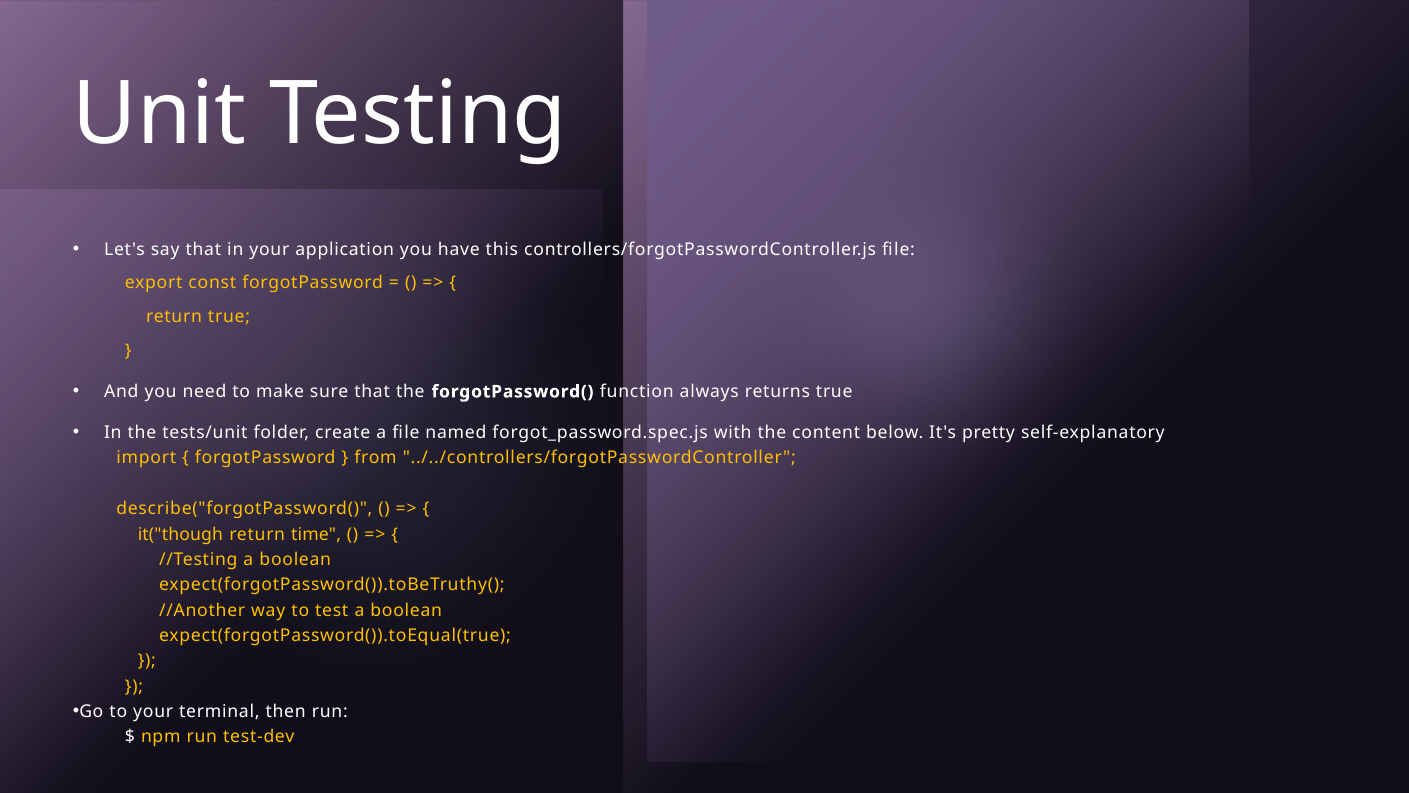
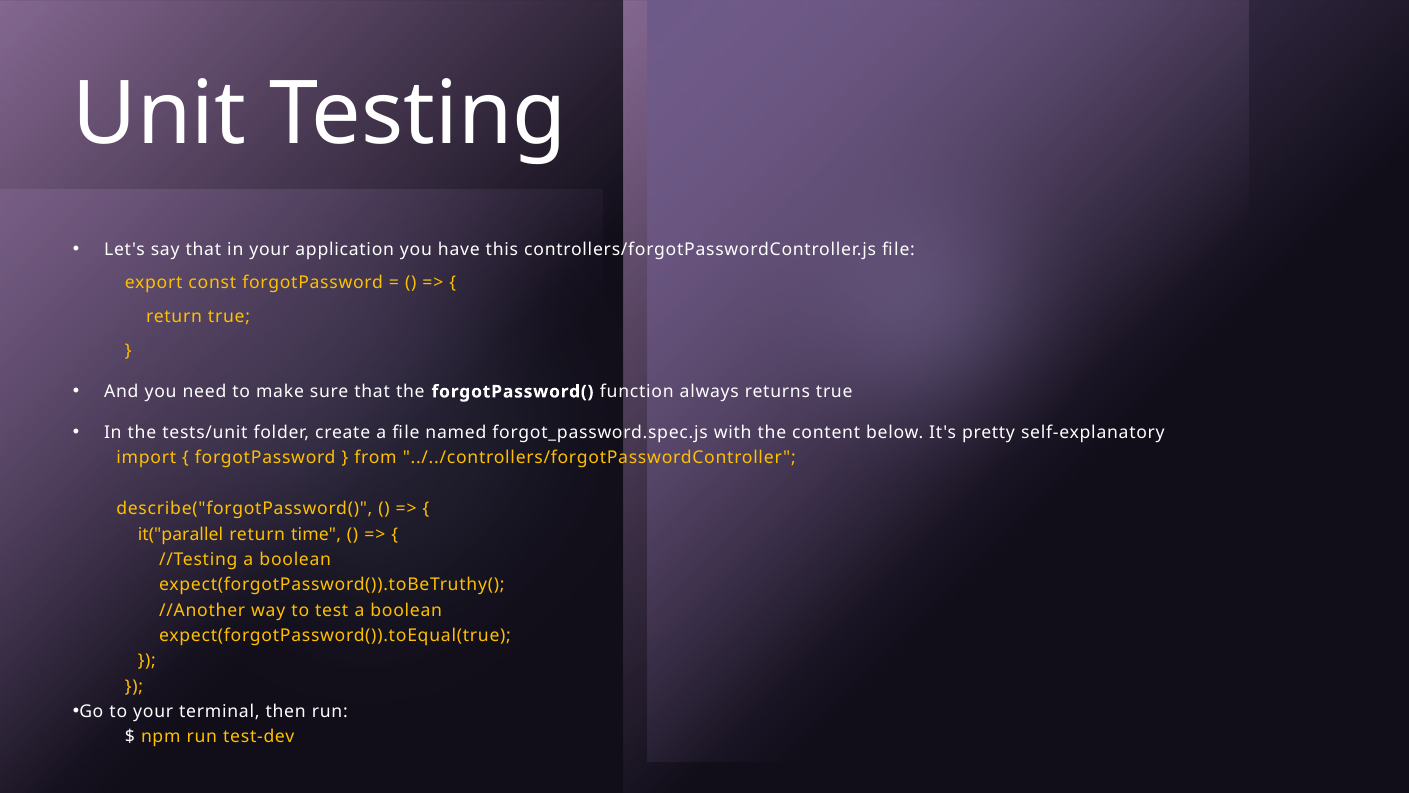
it("though: it("though -> it("parallel
